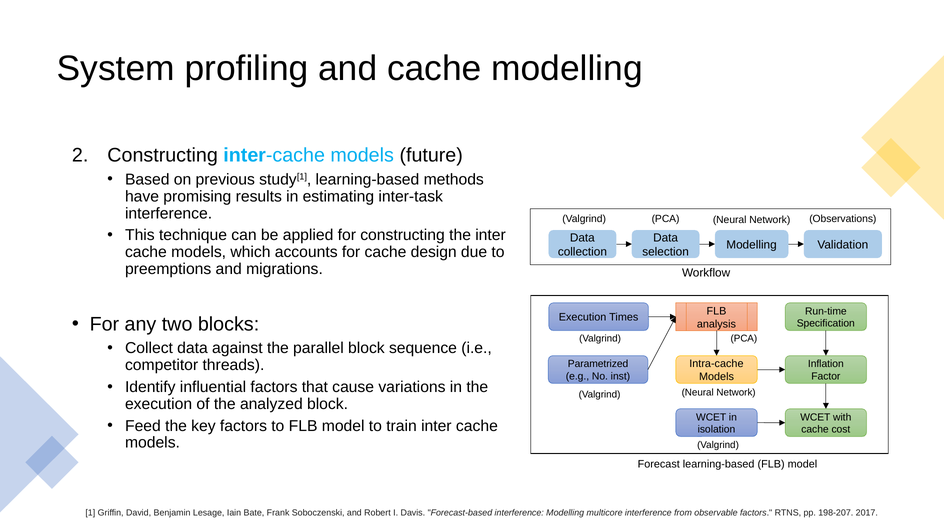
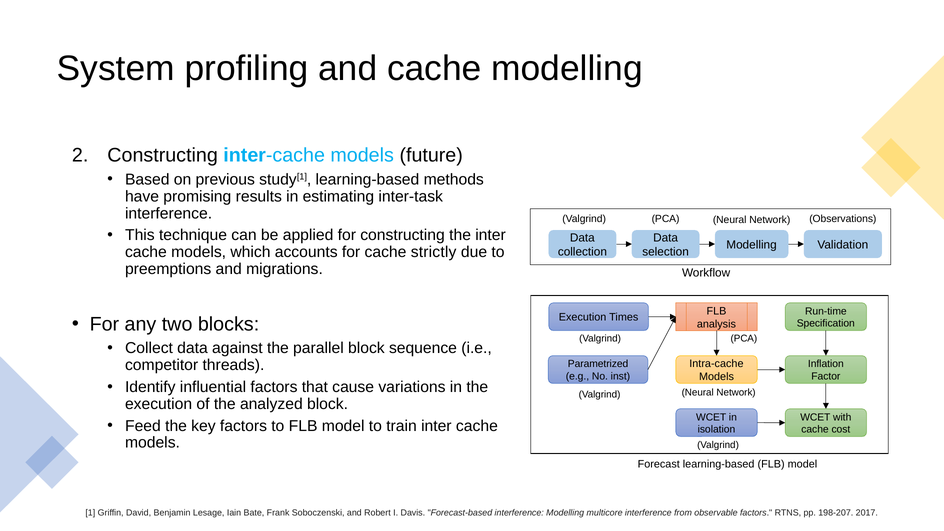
design: design -> strictly
